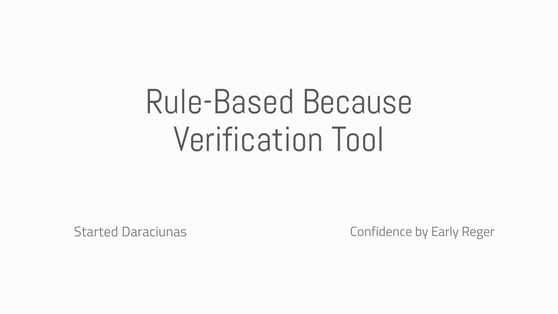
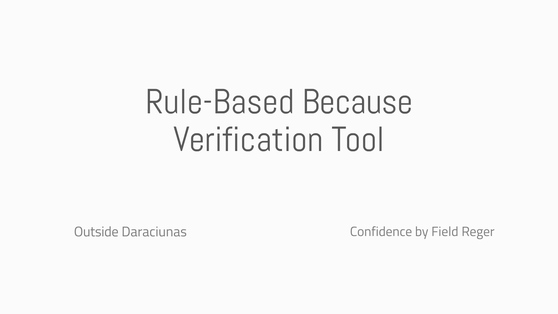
Started: Started -> Outside
Early: Early -> Field
